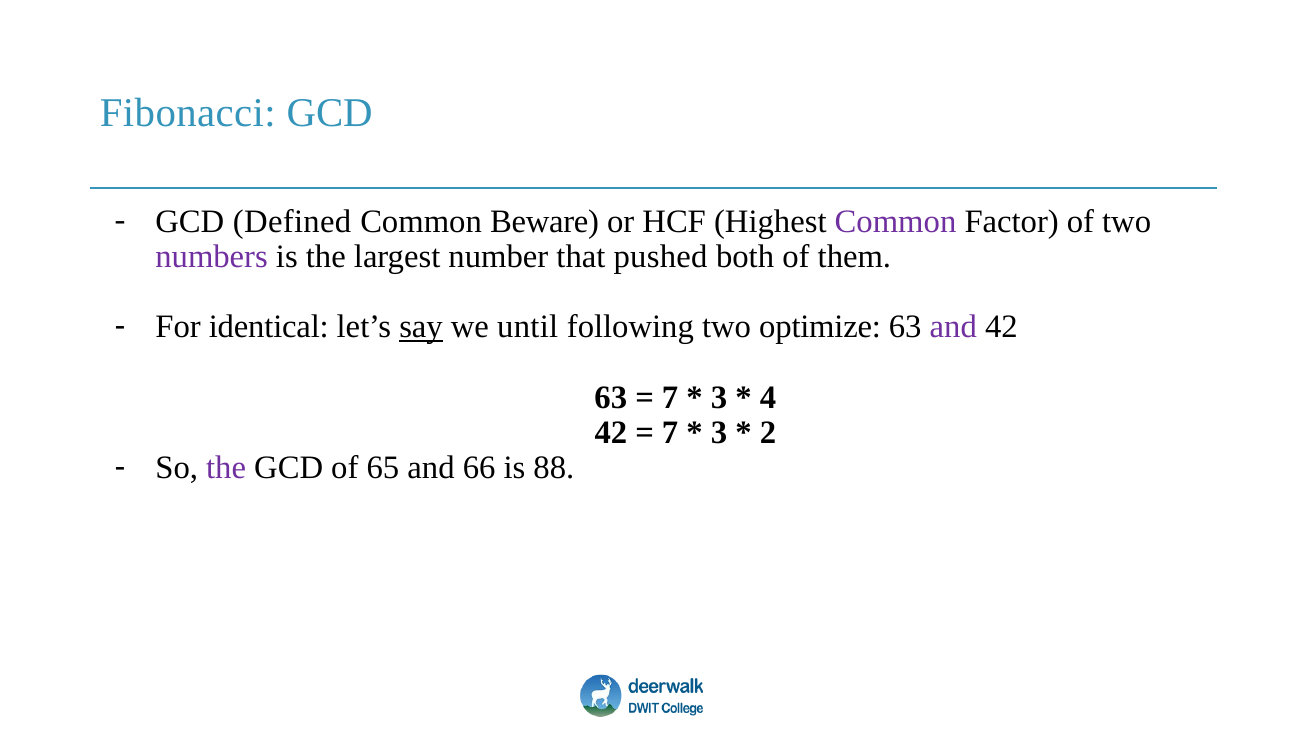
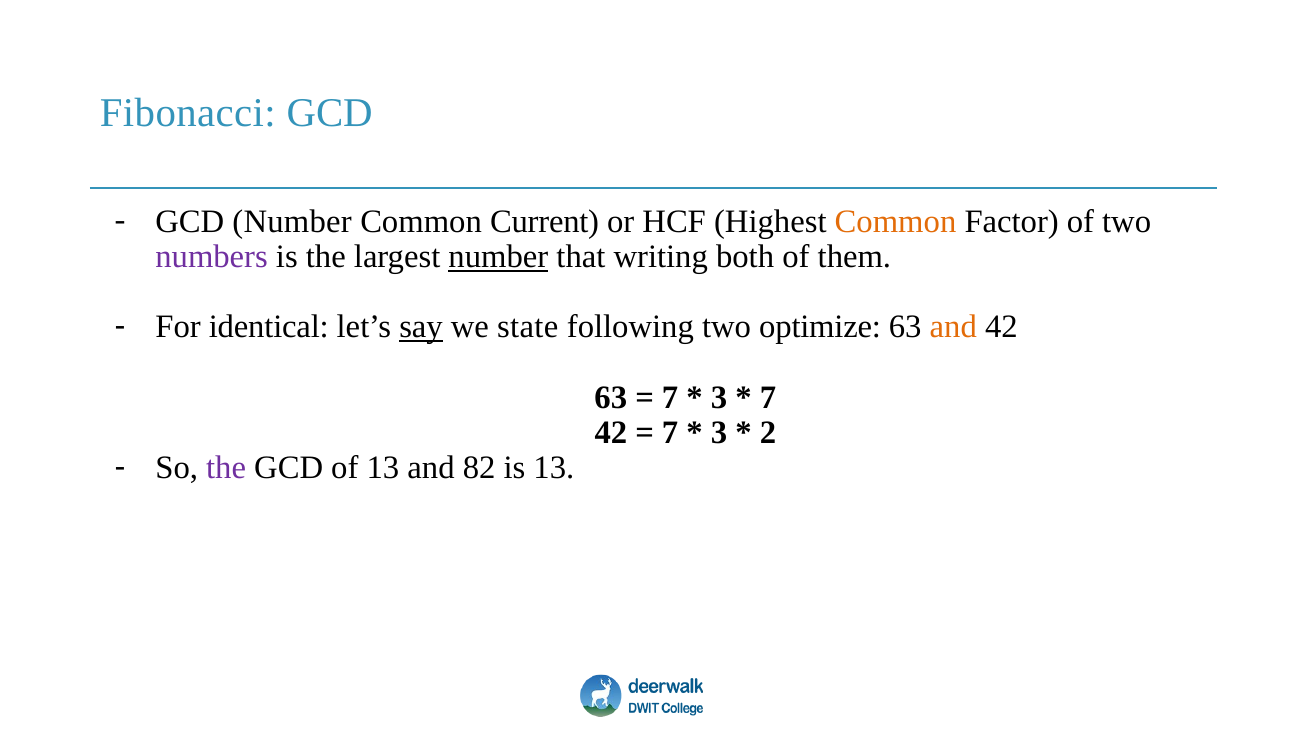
GCD Defined: Defined -> Number
Beware: Beware -> Current
Common at (896, 221) colour: purple -> orange
number at (498, 257) underline: none -> present
pushed: pushed -> writing
until: until -> state
and at (953, 327) colour: purple -> orange
4 at (768, 398): 4 -> 7
of 65: 65 -> 13
66: 66 -> 82
is 88: 88 -> 13
